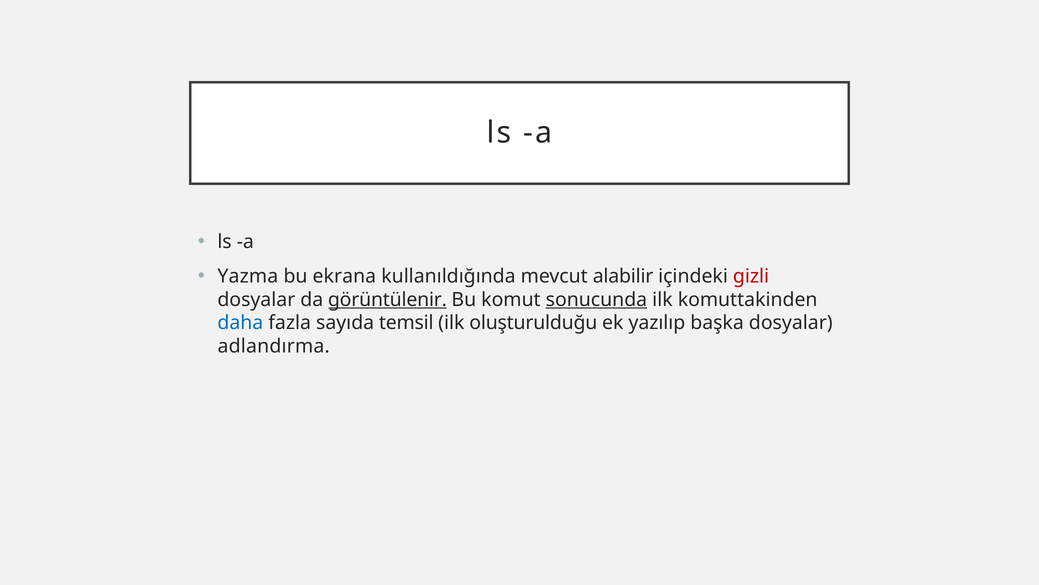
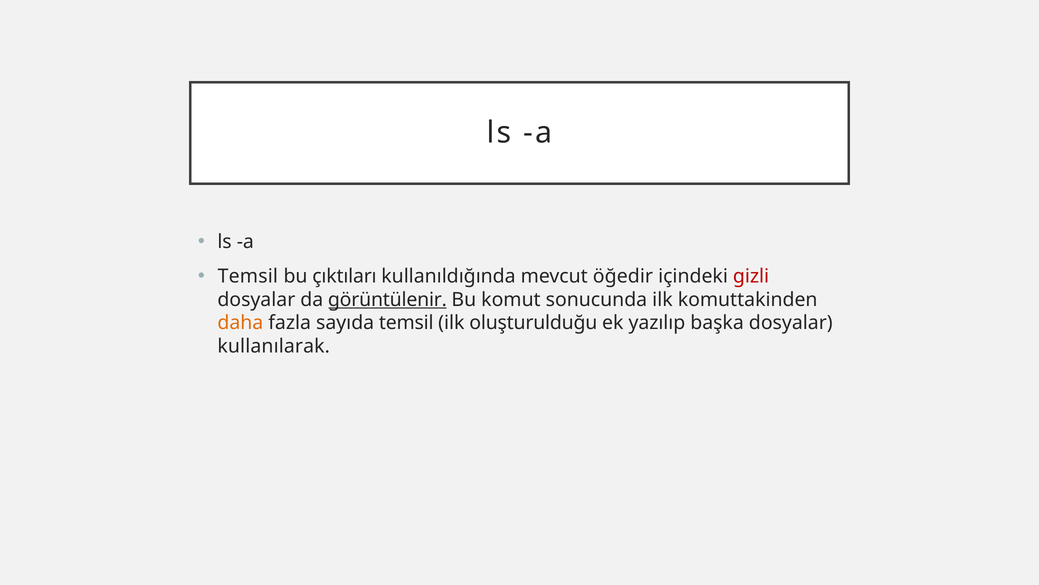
Yazma at (248, 276): Yazma -> Temsil
ekrana: ekrana -> çıktıları
alabilir: alabilir -> öğedir
sonucunda underline: present -> none
daha colour: blue -> orange
adlandırma: adlandırma -> kullanılarak
